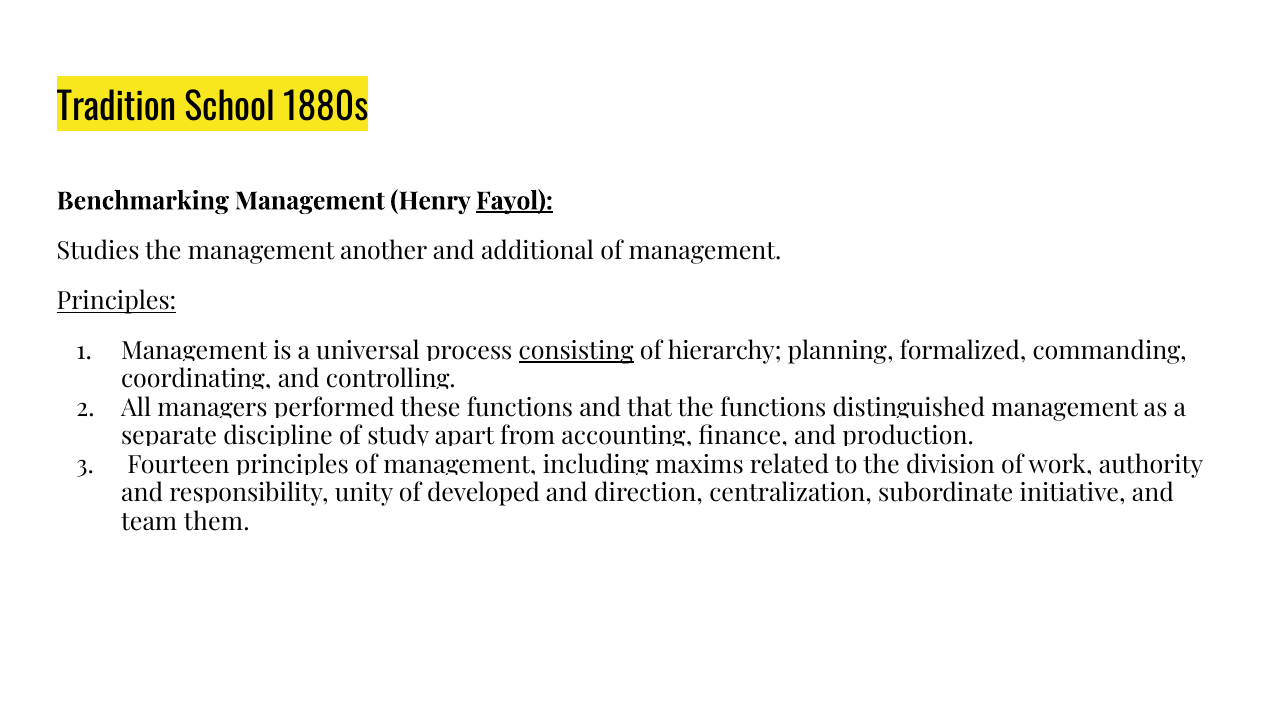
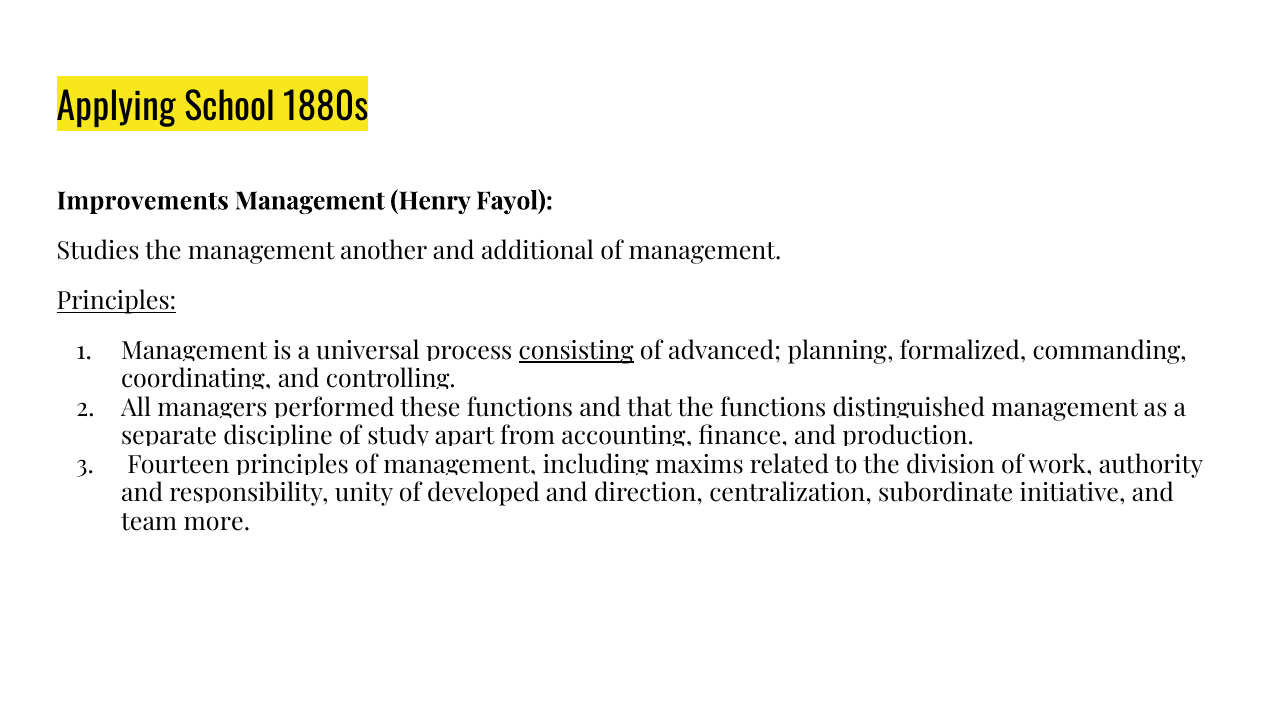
Tradition: Tradition -> Applying
Benchmarking: Benchmarking -> Improvements
Fayol underline: present -> none
hierarchy: hierarchy -> advanced
them: them -> more
